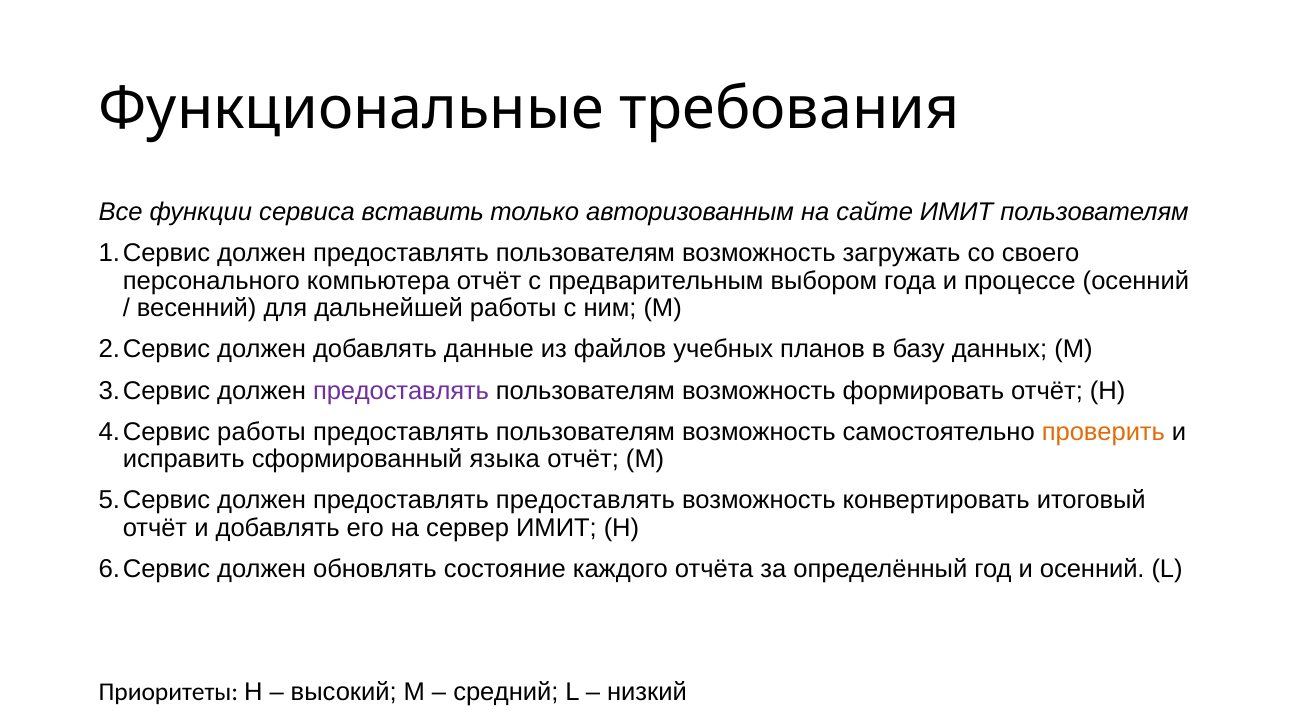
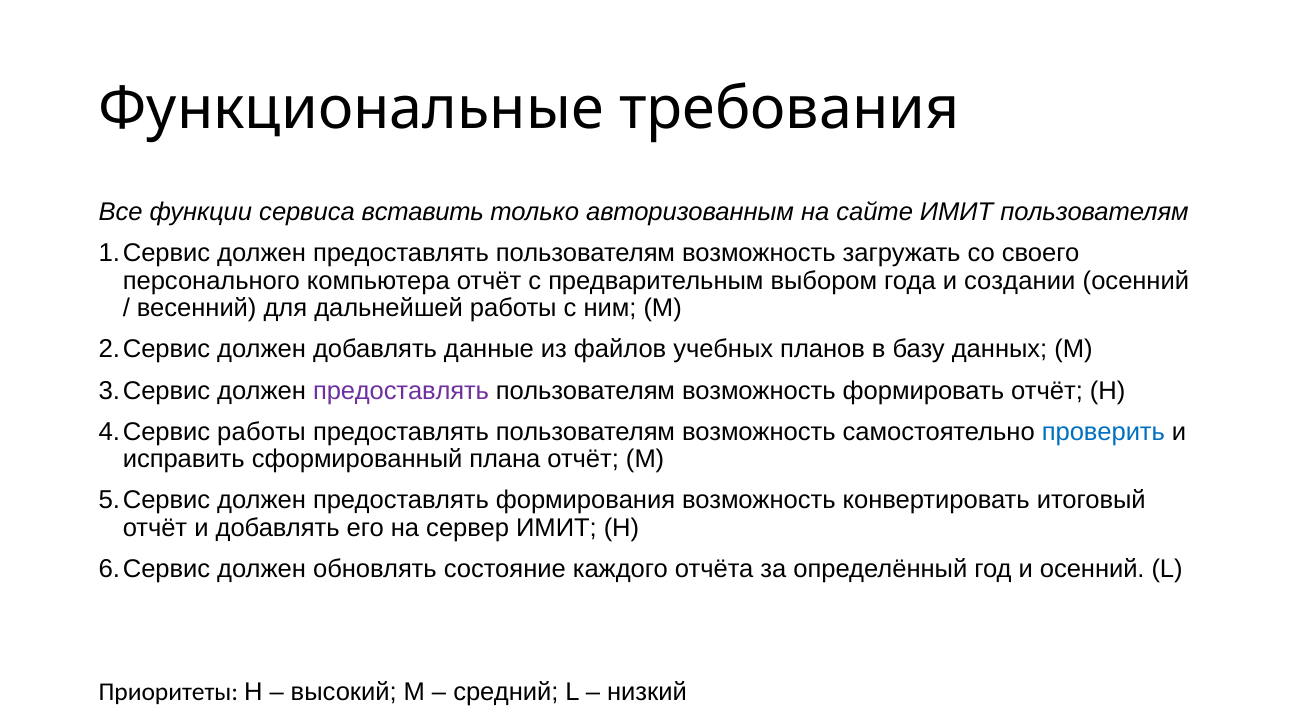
процессе: процессе -> создании
проверить colour: orange -> blue
языка: языка -> плана
предоставлять предоставлять: предоставлять -> формирования
